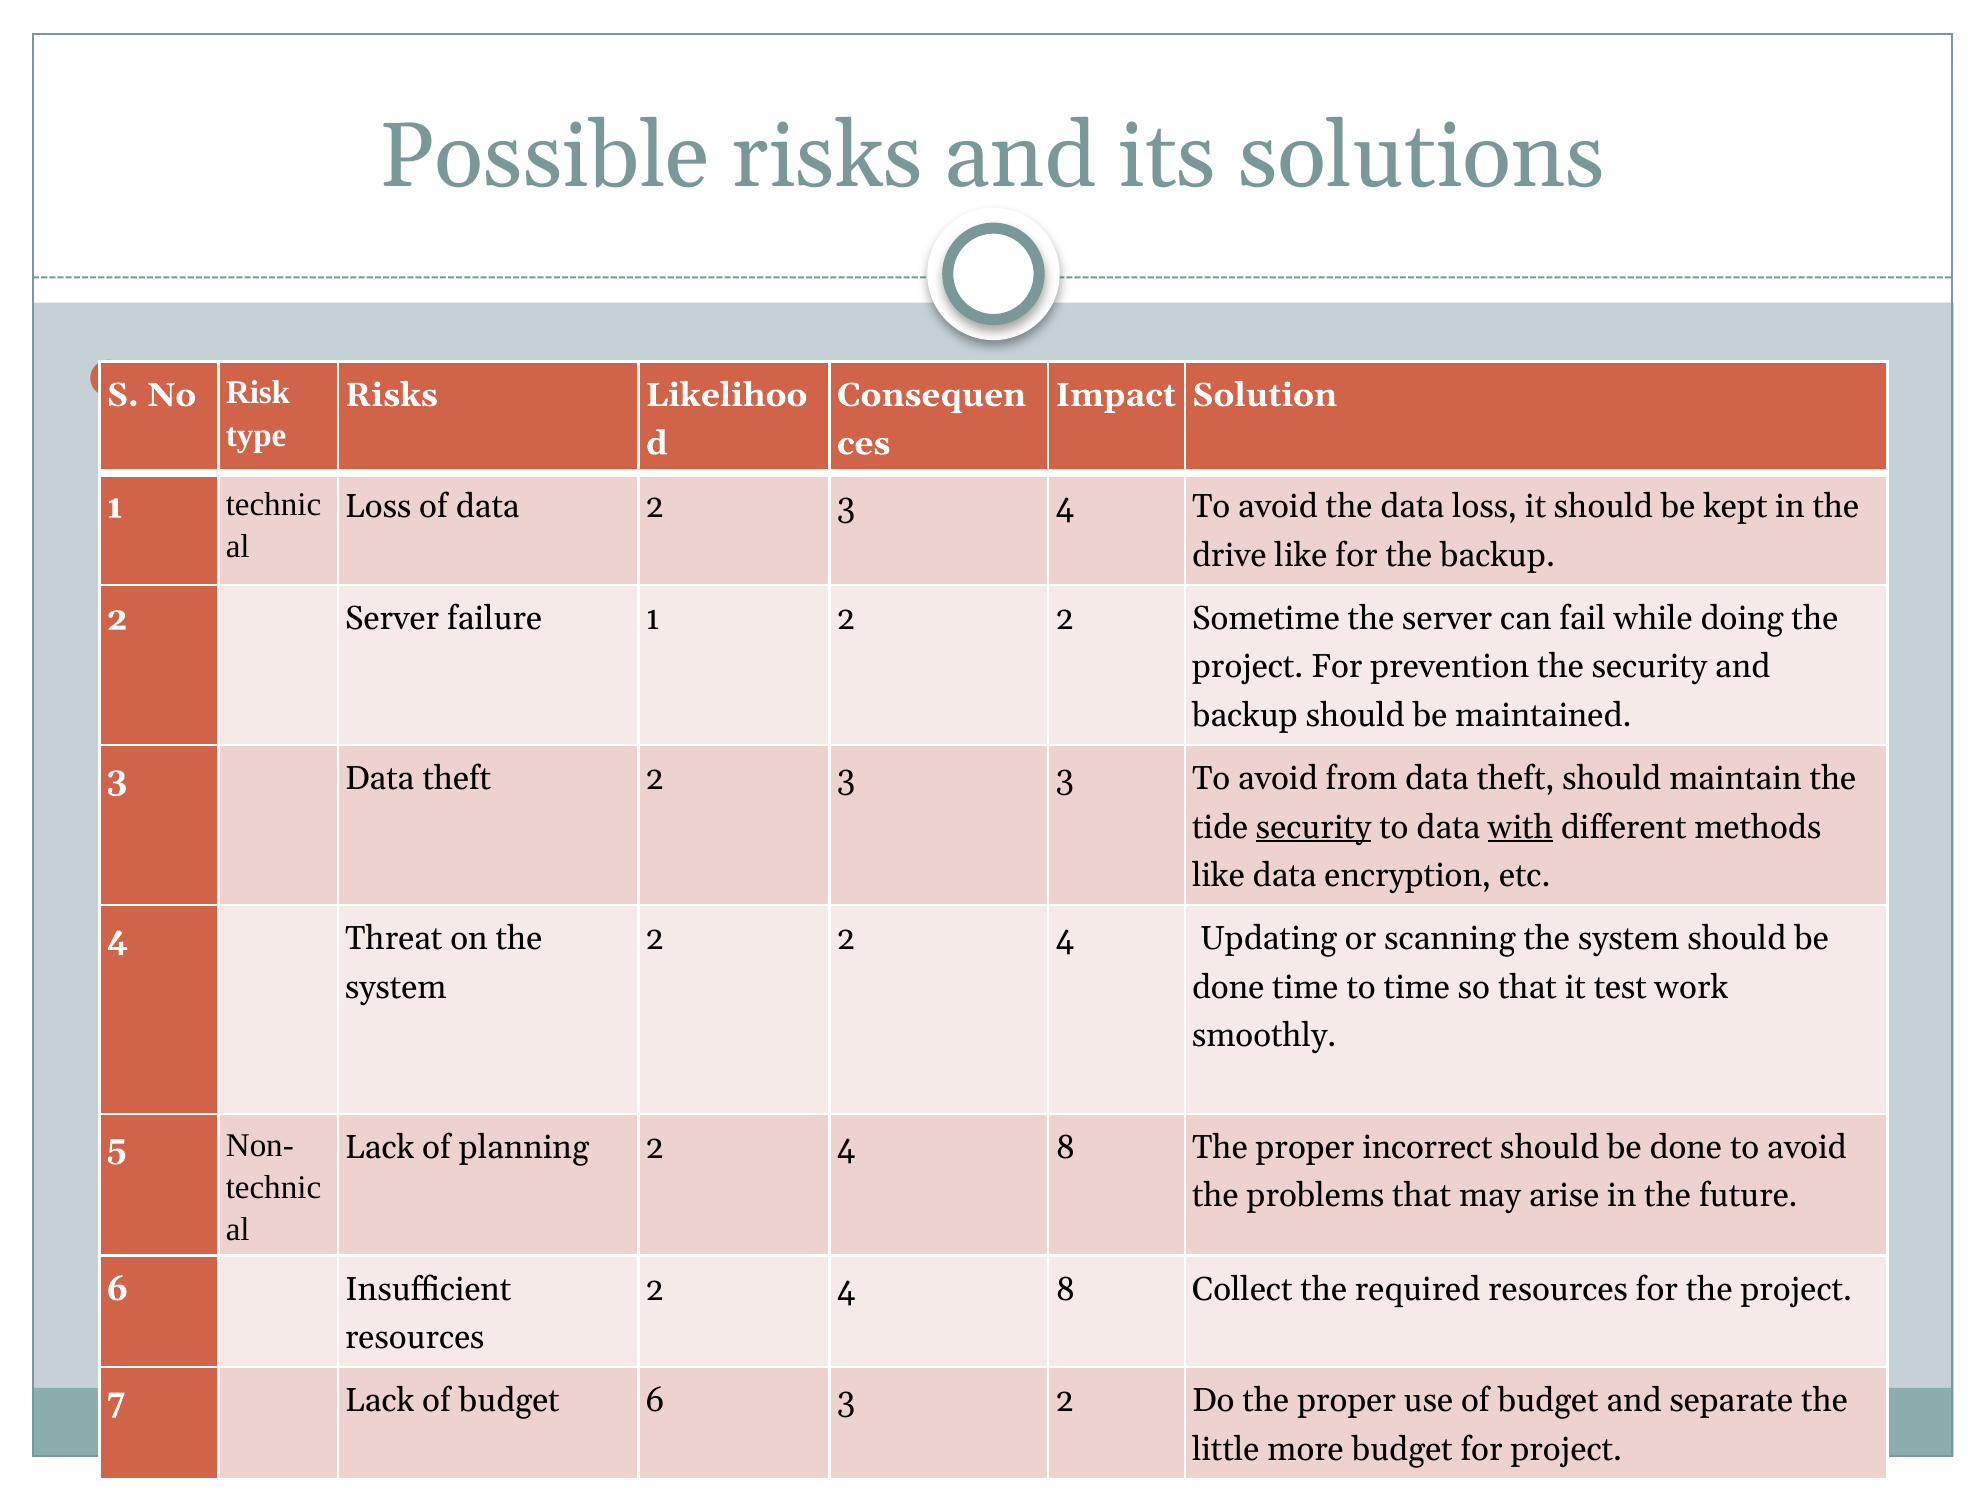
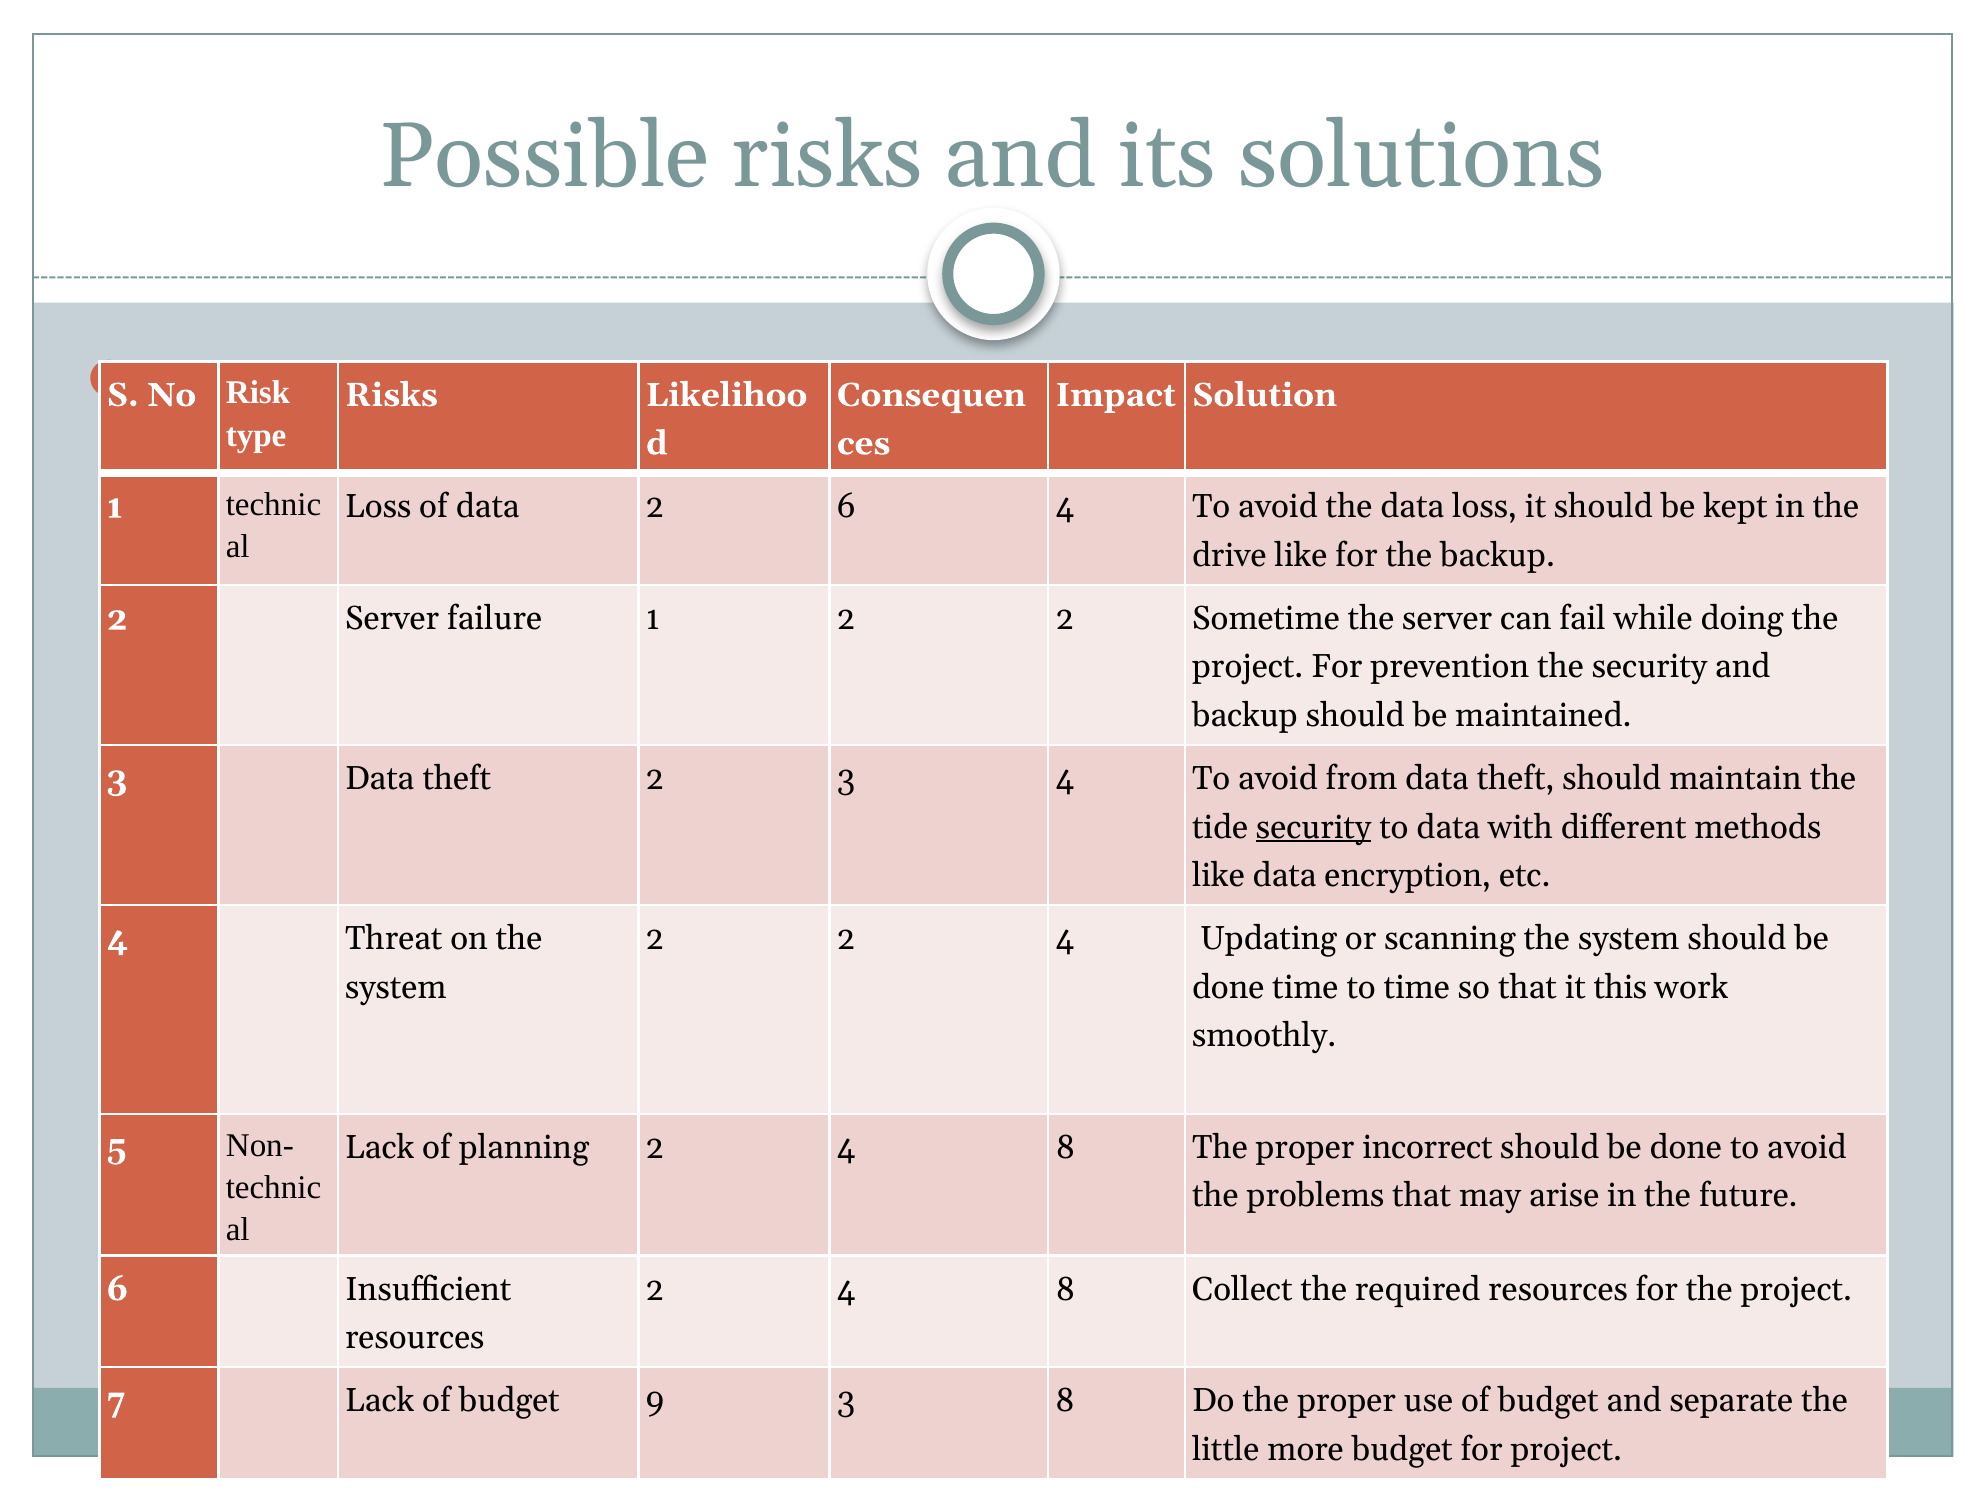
data 2 3: 3 -> 6
3 3: 3 -> 4
with underline: present -> none
test: test -> this
budget 6: 6 -> 9
3 2: 2 -> 8
